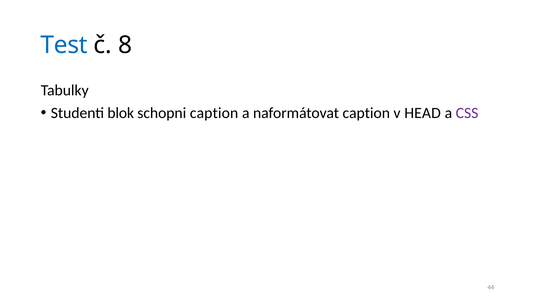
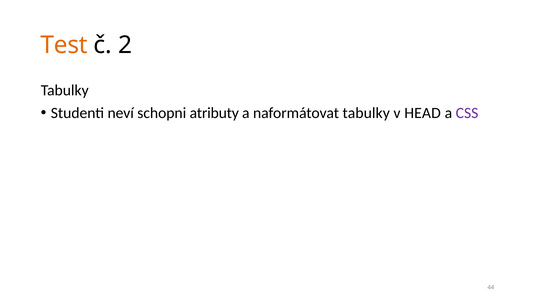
Test colour: blue -> orange
8: 8 -> 2
blok: blok -> neví
schopni caption: caption -> atributy
naformátovat caption: caption -> tabulky
